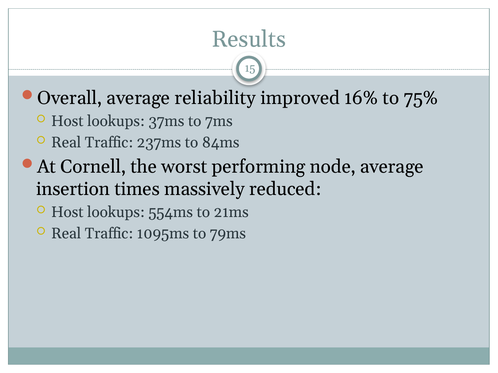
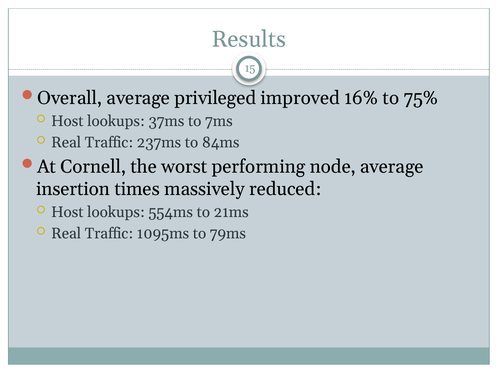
reliability: reliability -> privileged
